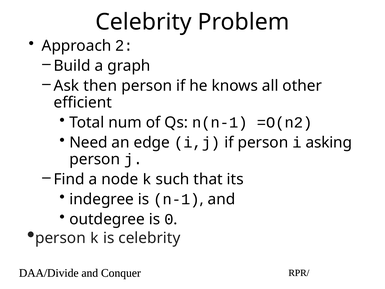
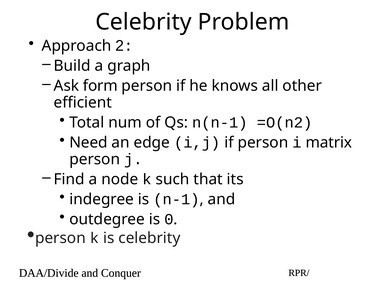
then: then -> form
asking: asking -> matrix
